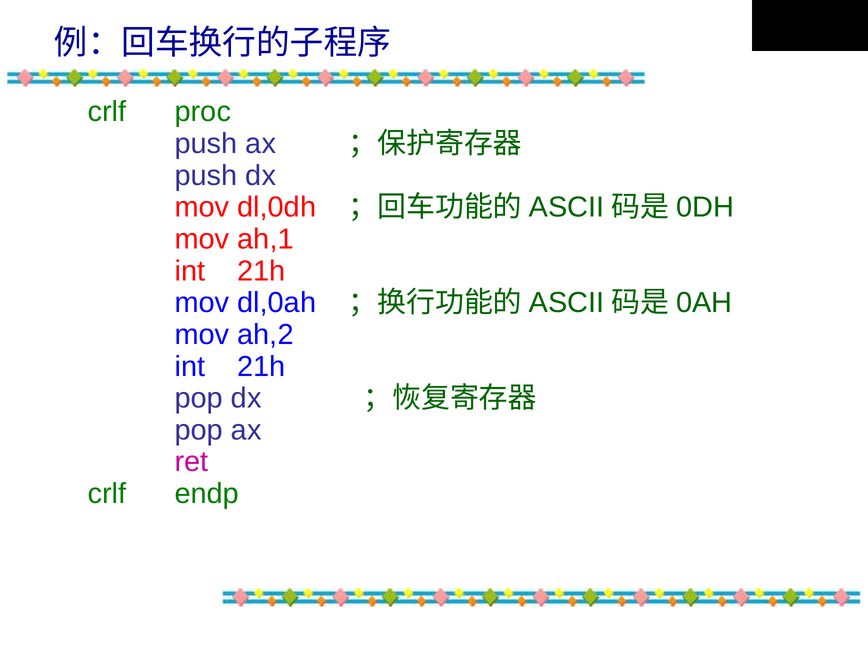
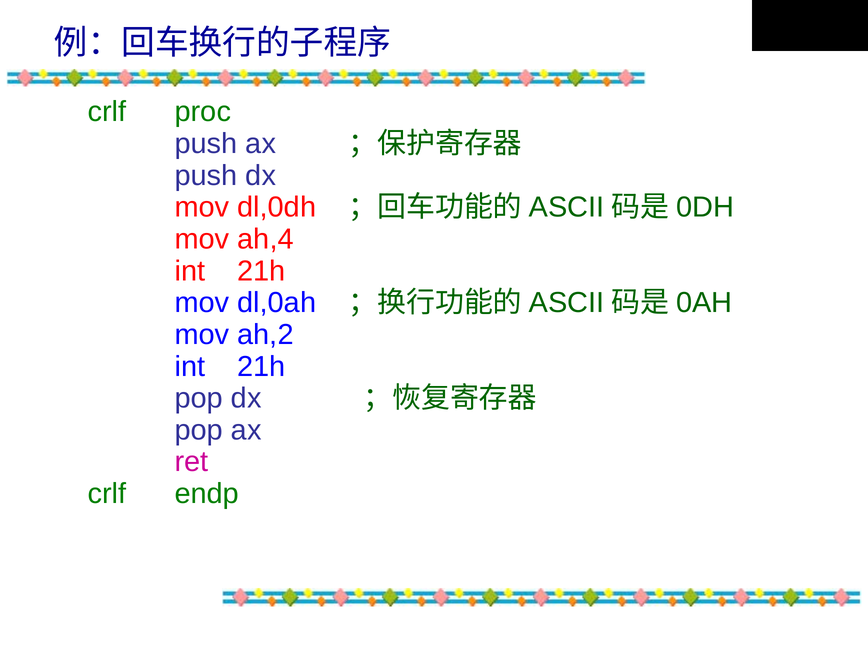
ah,1: ah,1 -> ah,4
